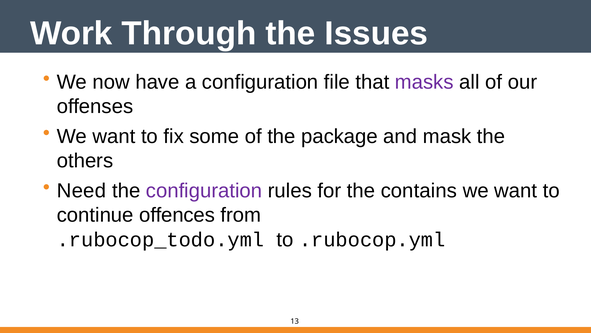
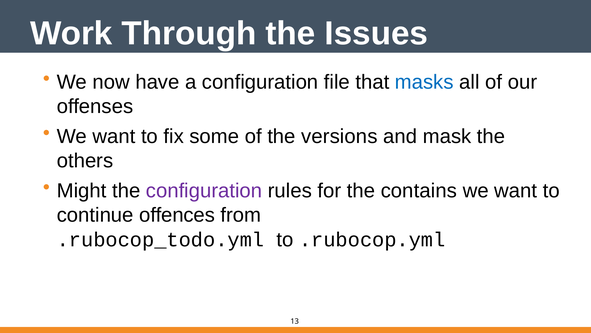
masks colour: purple -> blue
package: package -> versions
Need: Need -> Might
